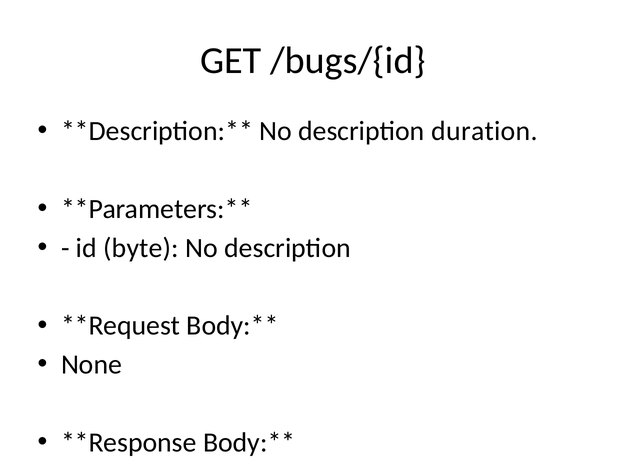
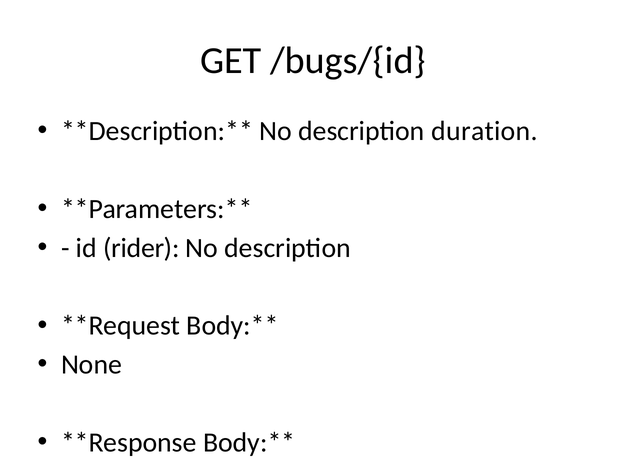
byte: byte -> rider
